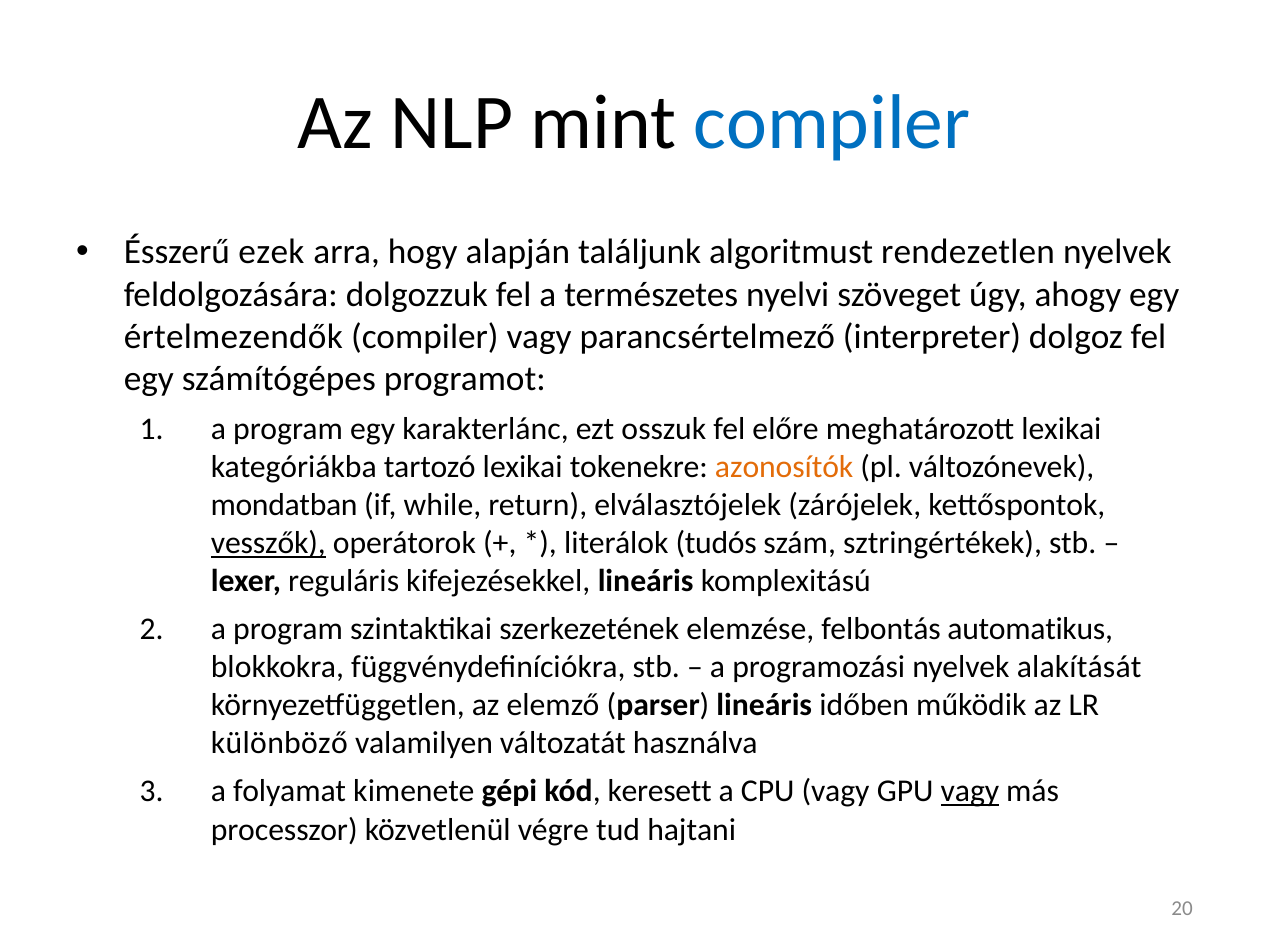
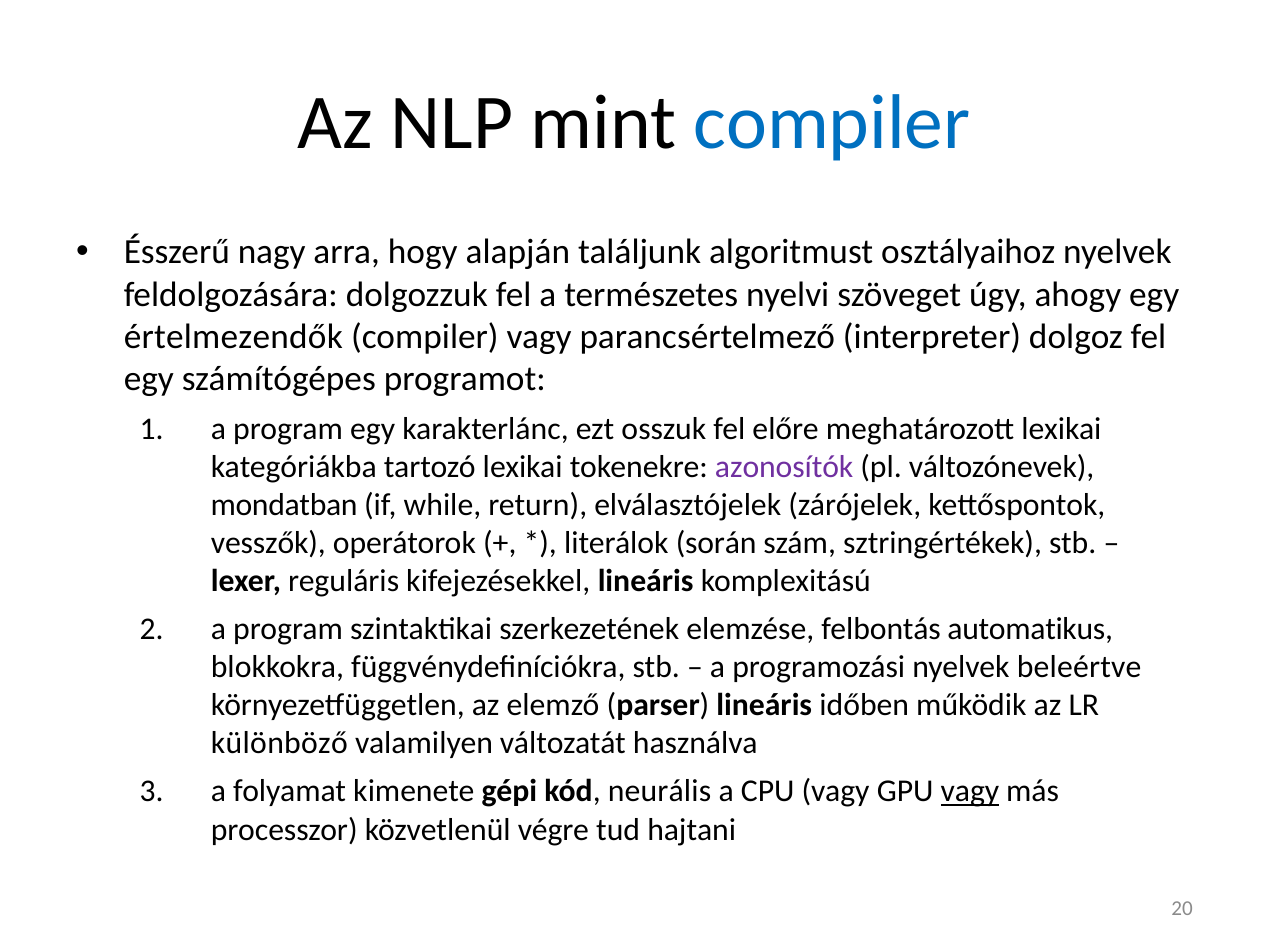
ezek: ezek -> nagy
rendezetlen: rendezetlen -> osztályaihoz
azonosítók colour: orange -> purple
vesszők underline: present -> none
tudós: tudós -> során
alakítását: alakítását -> beleértve
keresett: keresett -> neurális
